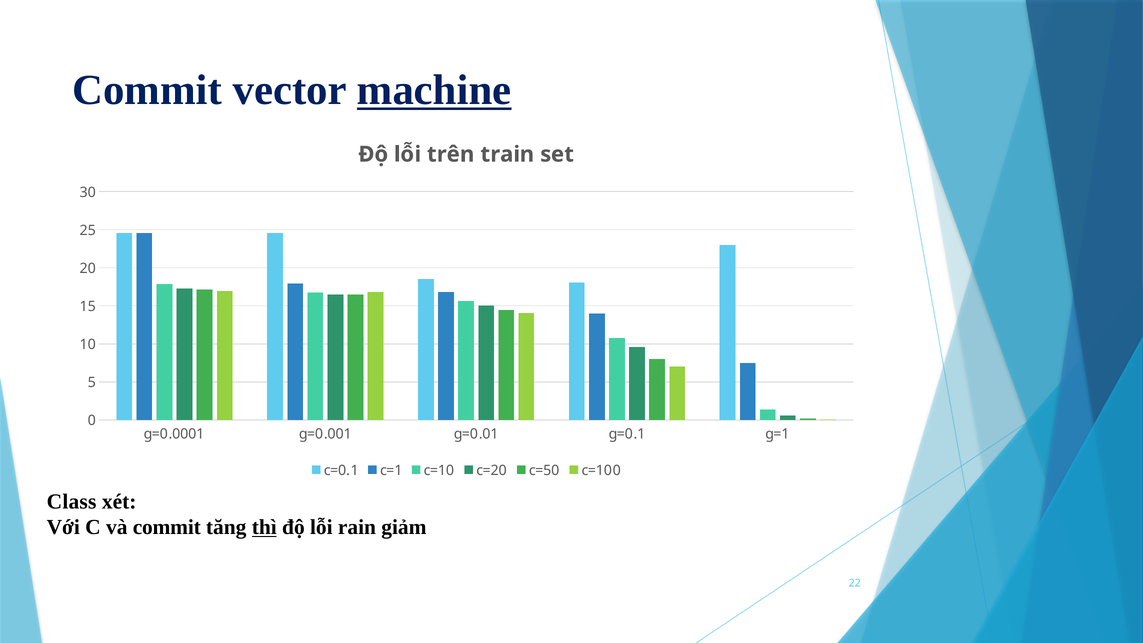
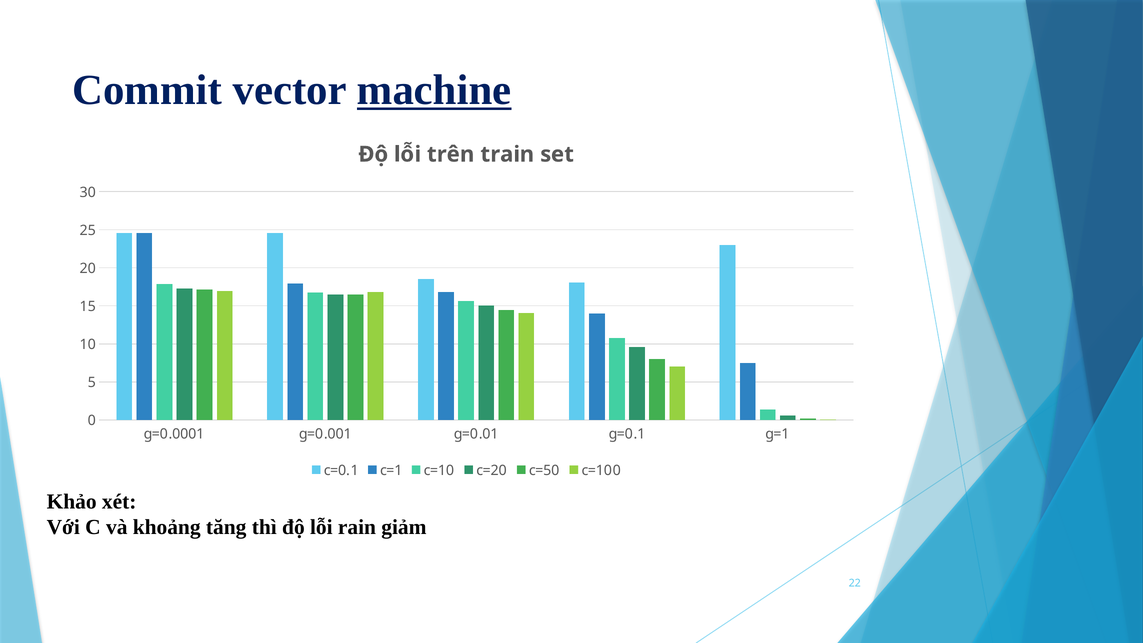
Class: Class -> Khảo
và commit: commit -> khoảng
thì underline: present -> none
